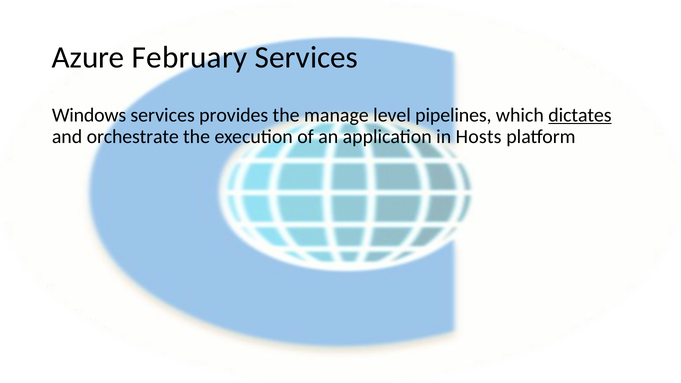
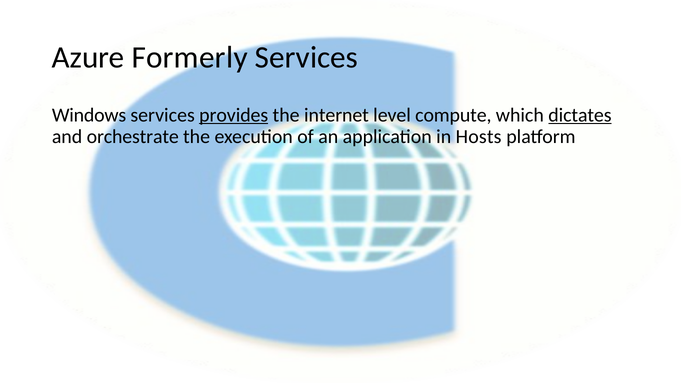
February: February -> Formerly
provides underline: none -> present
manage: manage -> internet
pipelines: pipelines -> compute
